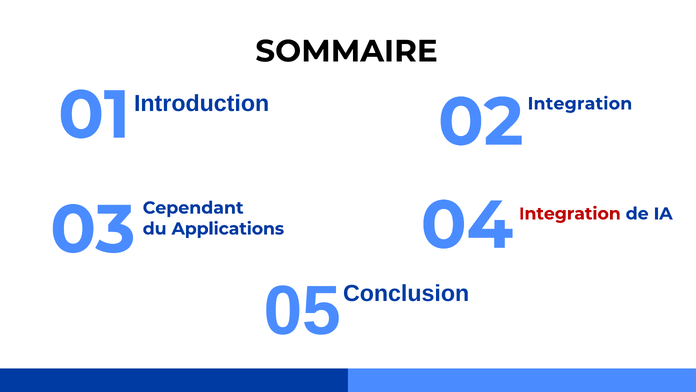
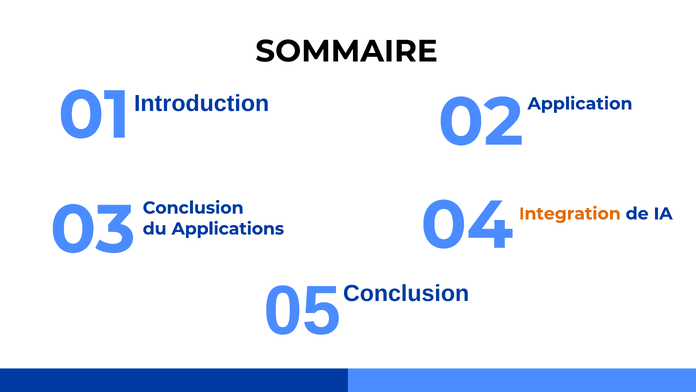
02 Integration: Integration -> Application
Cependant at (193, 208): Cependant -> Conclusion
Integration at (570, 213) colour: red -> orange
